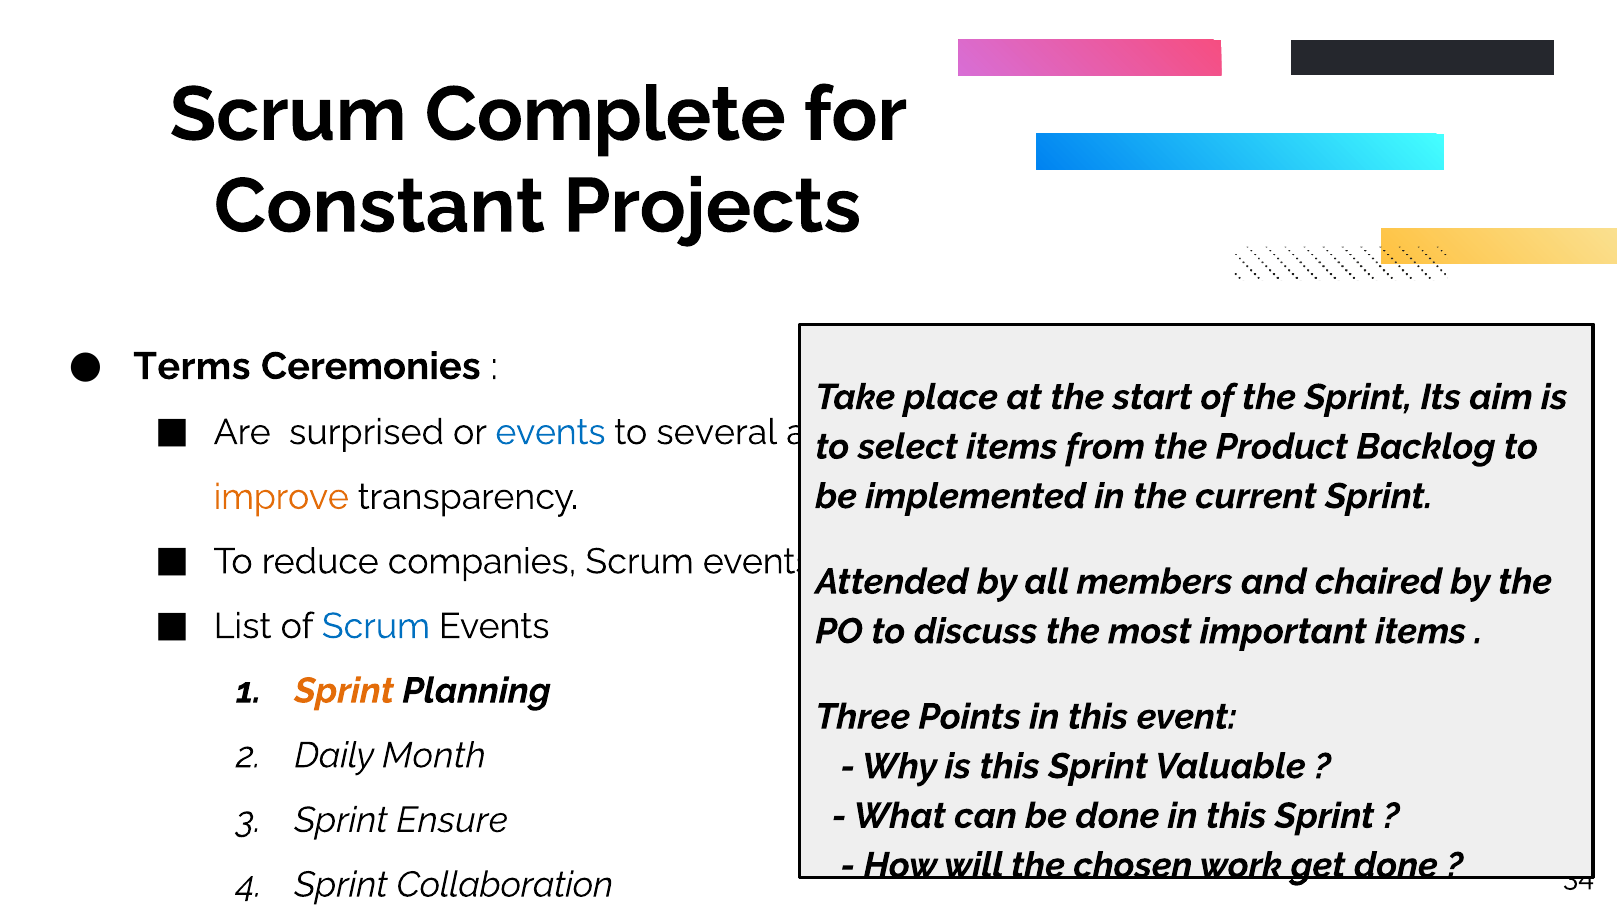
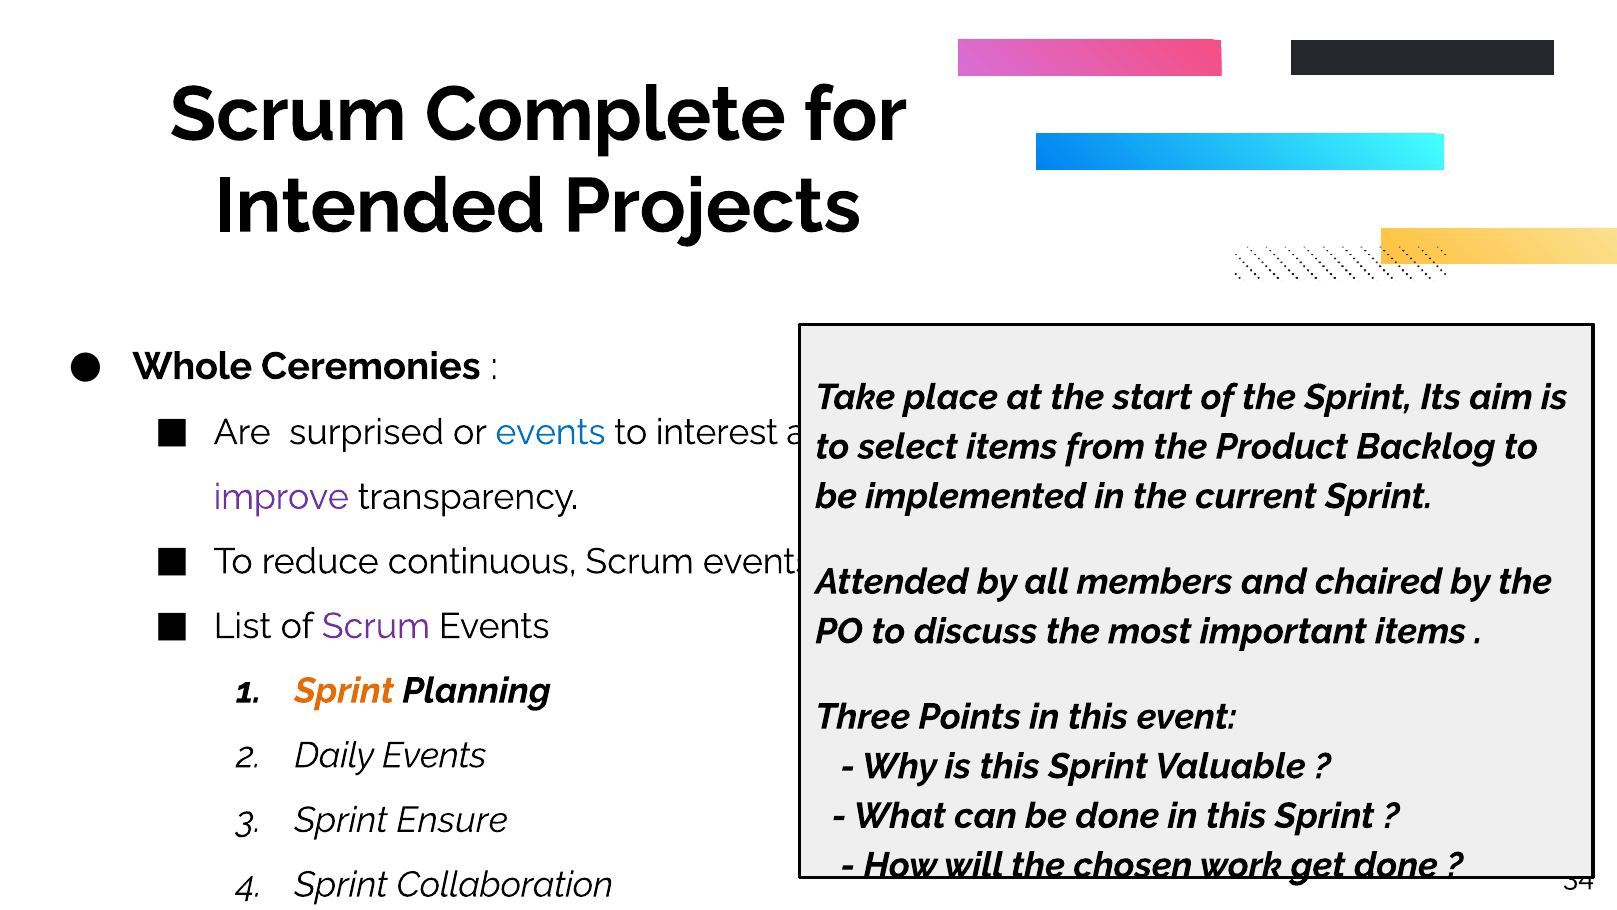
Constant: Constant -> Intended
Terms: Terms -> Whole
several: several -> interest
improve colour: orange -> purple
companies: companies -> continuous
Scrum at (376, 626) colour: blue -> purple
Daily Month: Month -> Events
